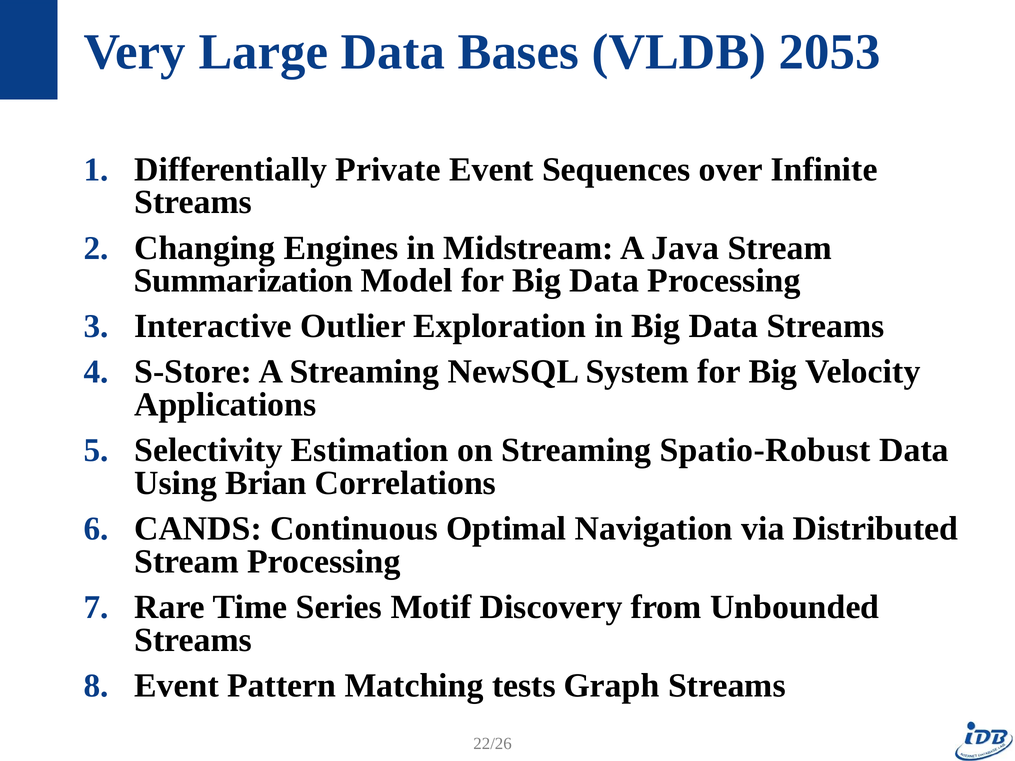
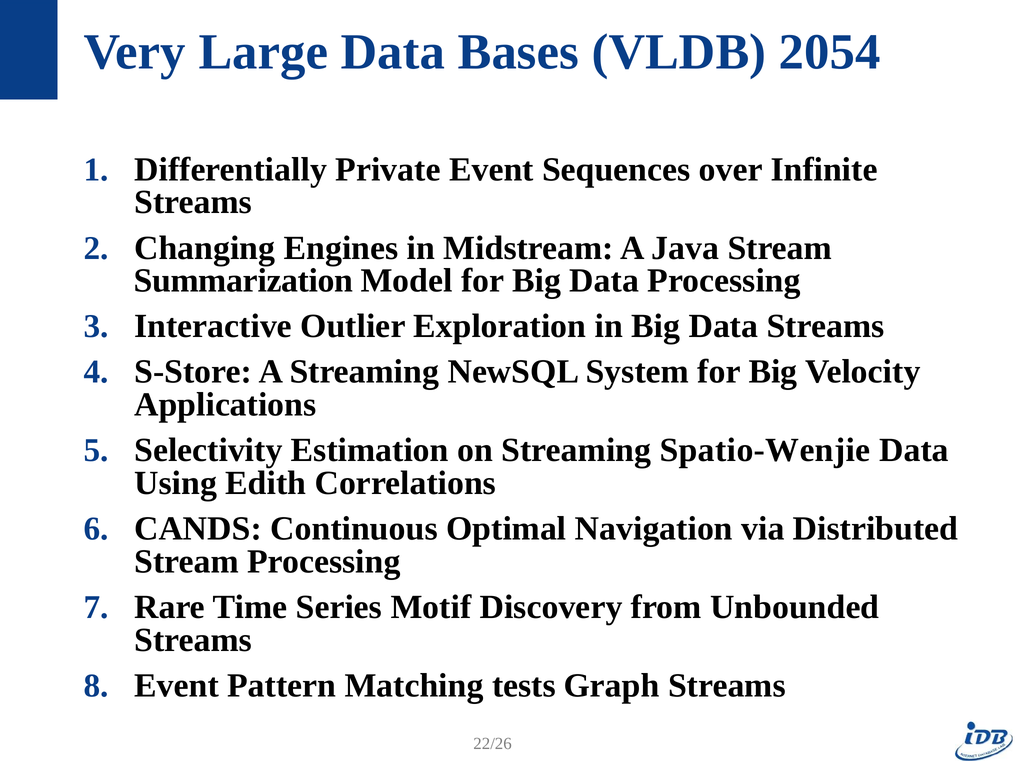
2053: 2053 -> 2054
Spatio-Robust: Spatio-Robust -> Spatio-Wenjie
Brian: Brian -> Edith
